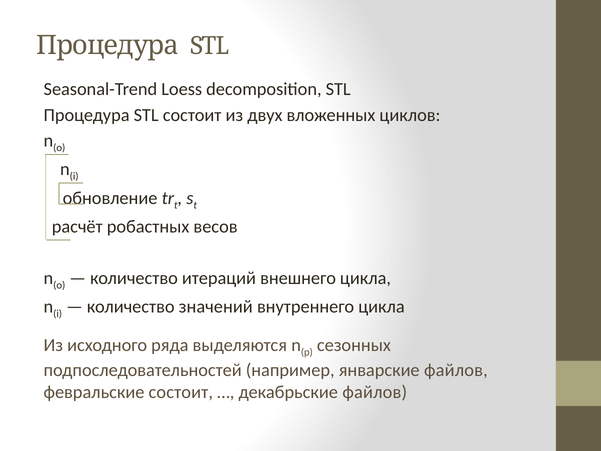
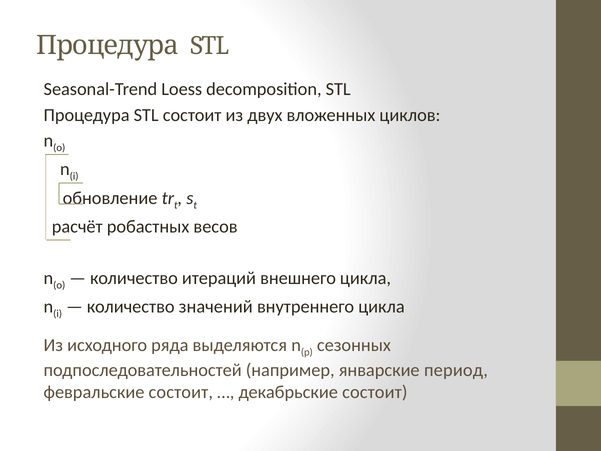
январские файлов: файлов -> период
декабрьские файлов: файлов -> состоит
